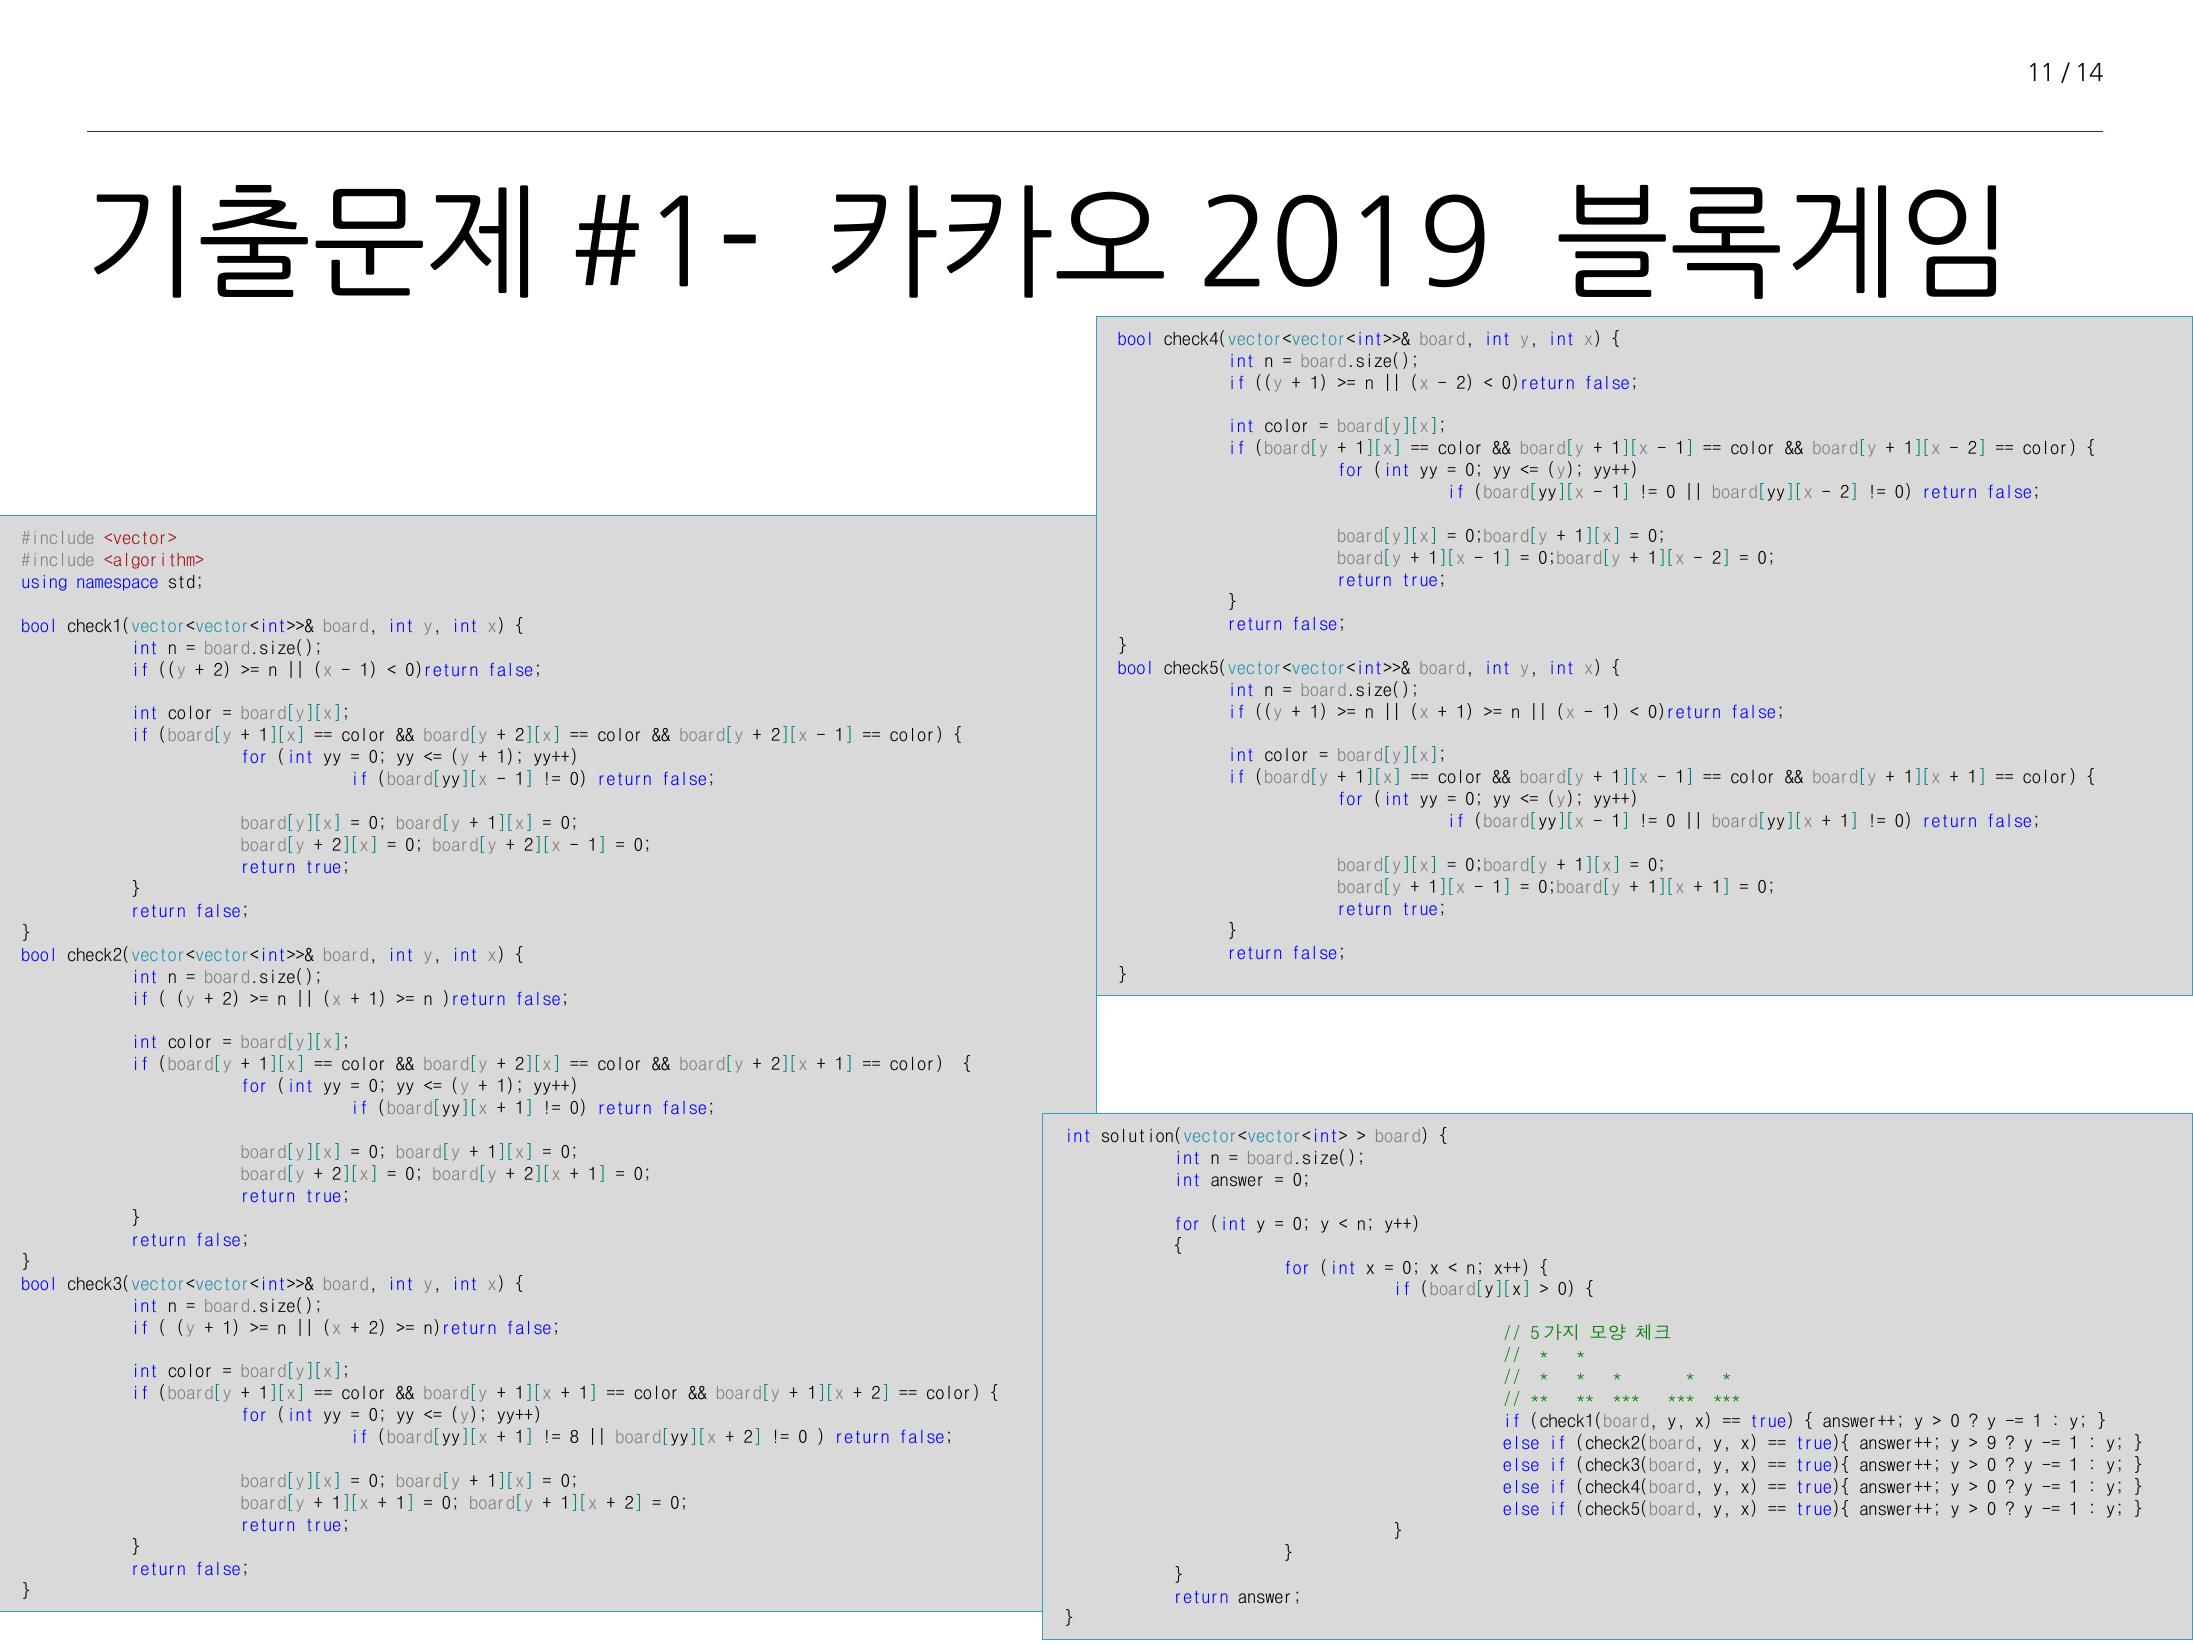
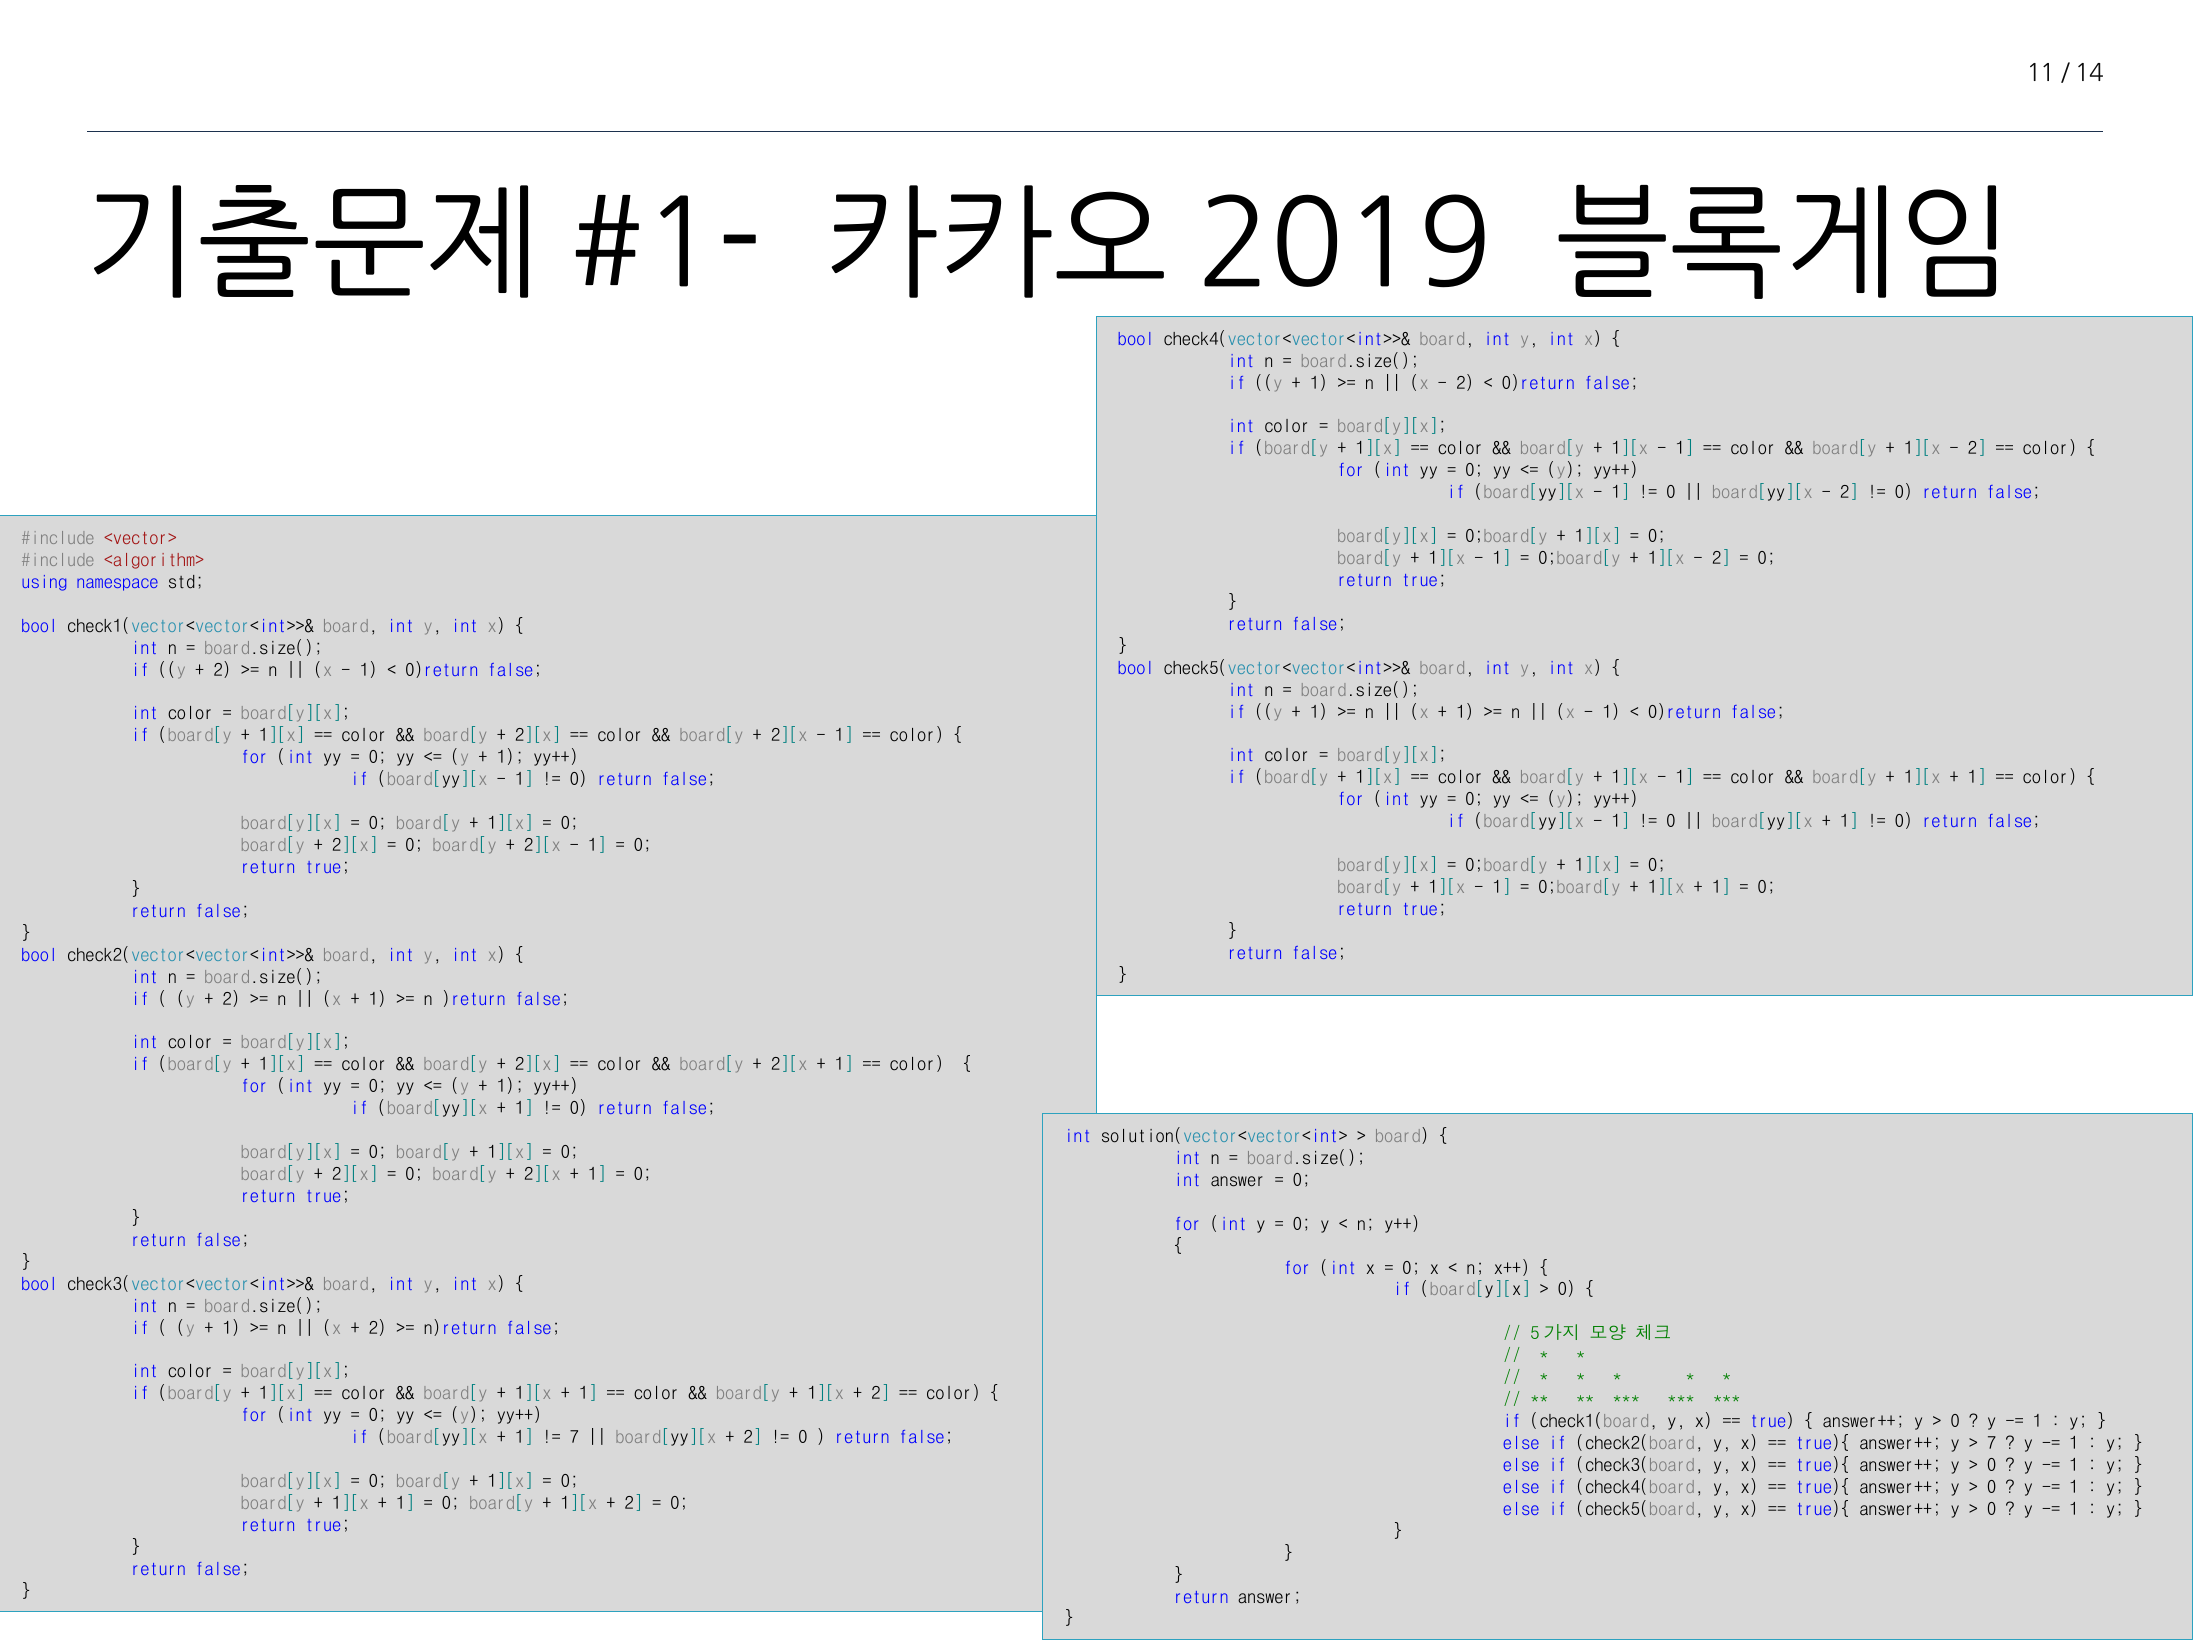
8 at (574, 1437): 8 -> 7
9 at (1992, 1443): 9 -> 7
